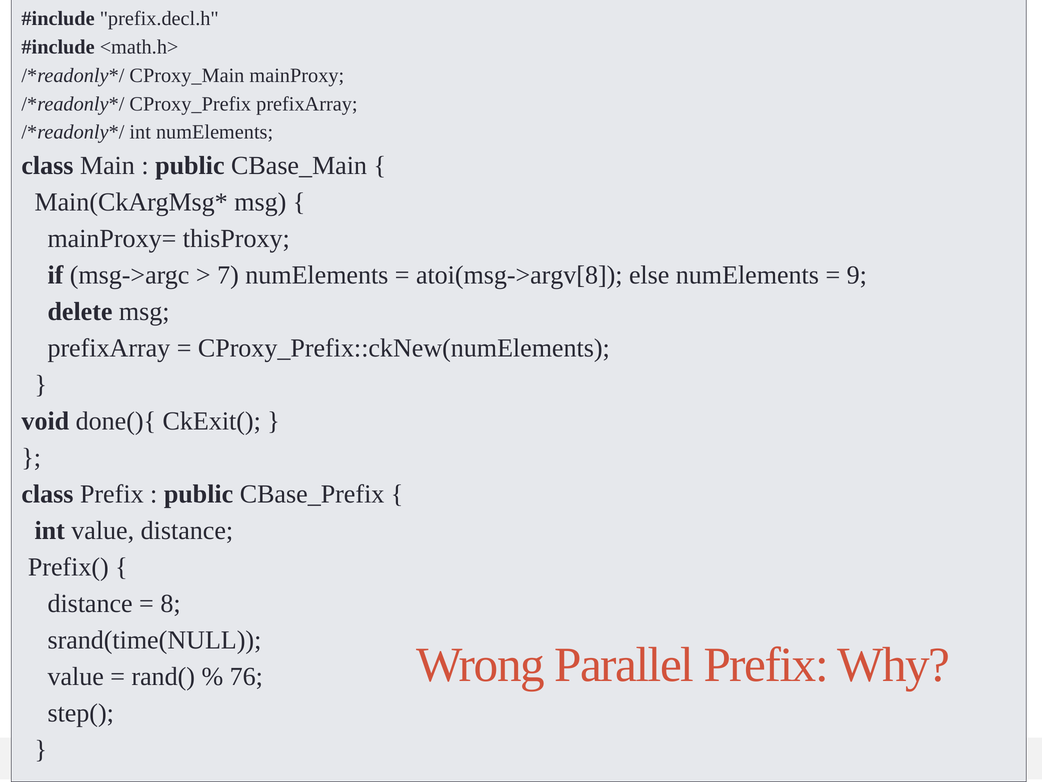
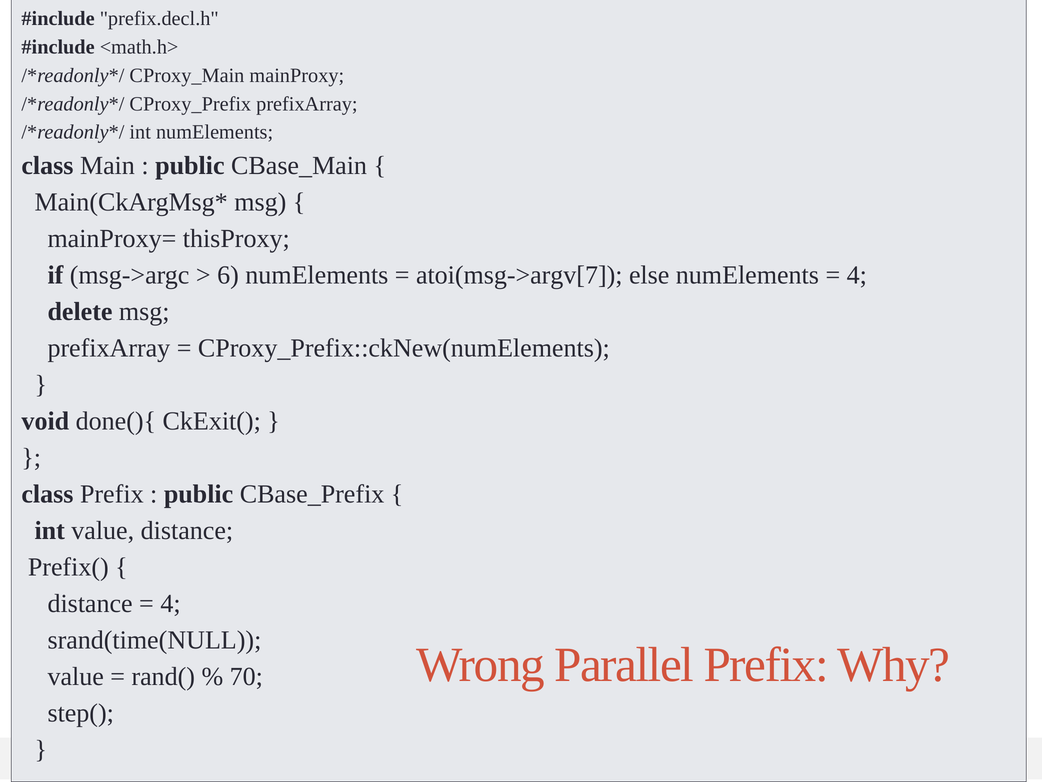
7: 7 -> 6
atoi(msg->argv[8: atoi(msg->argv[8 -> atoi(msg->argv[7
9 at (857, 275): 9 -> 4
8 at (171, 603): 8 -> 4
76: 76 -> 70
